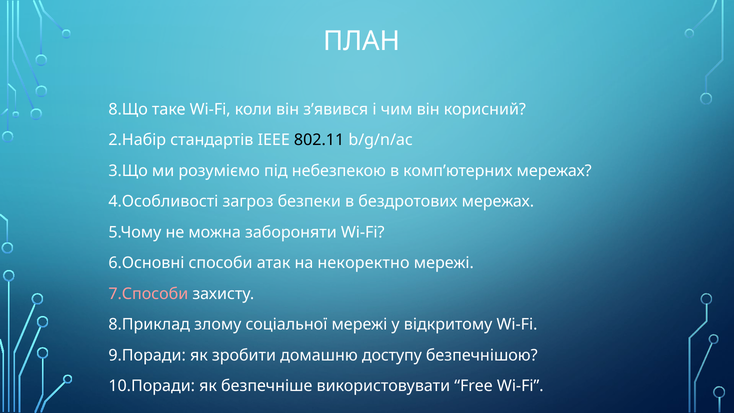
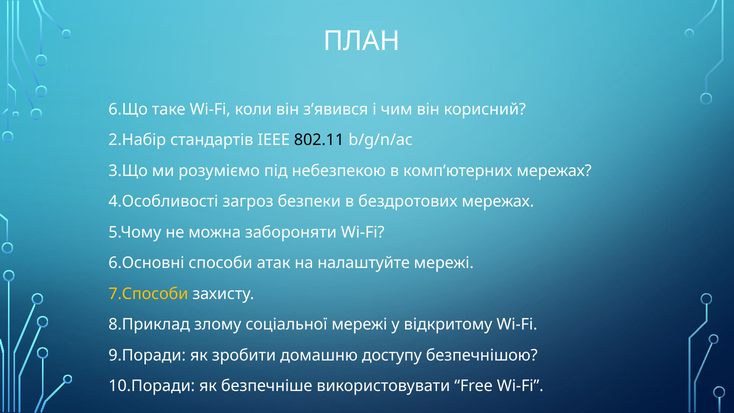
8.Що: 8.Що -> 6.Що
некоректно: некоректно -> налаштуйте
7.Способи colour: pink -> yellow
